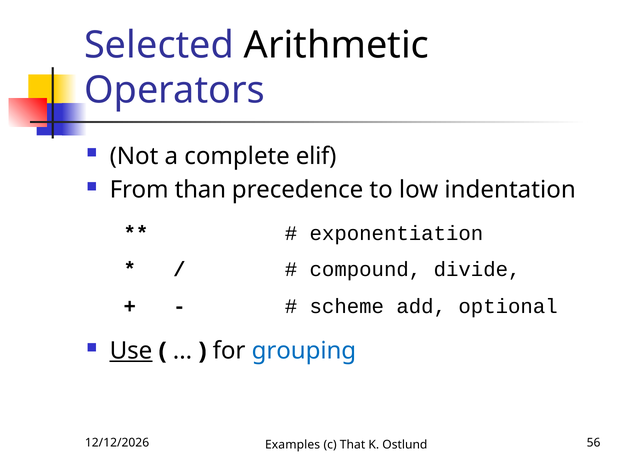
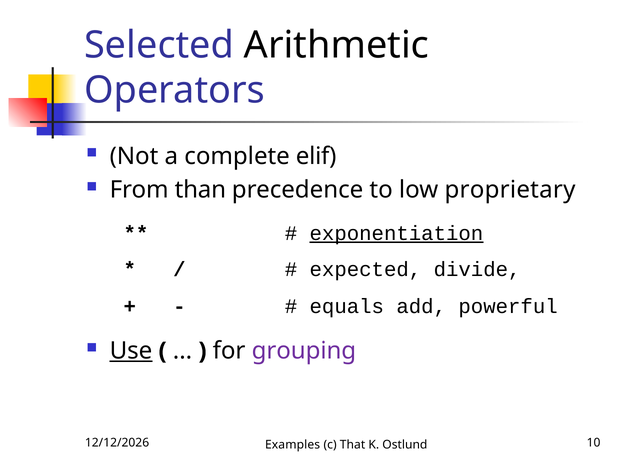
indentation: indentation -> proprietary
exponentiation underline: none -> present
compound: compound -> expected
scheme: scheme -> equals
optional: optional -> powerful
grouping colour: blue -> purple
56: 56 -> 10
